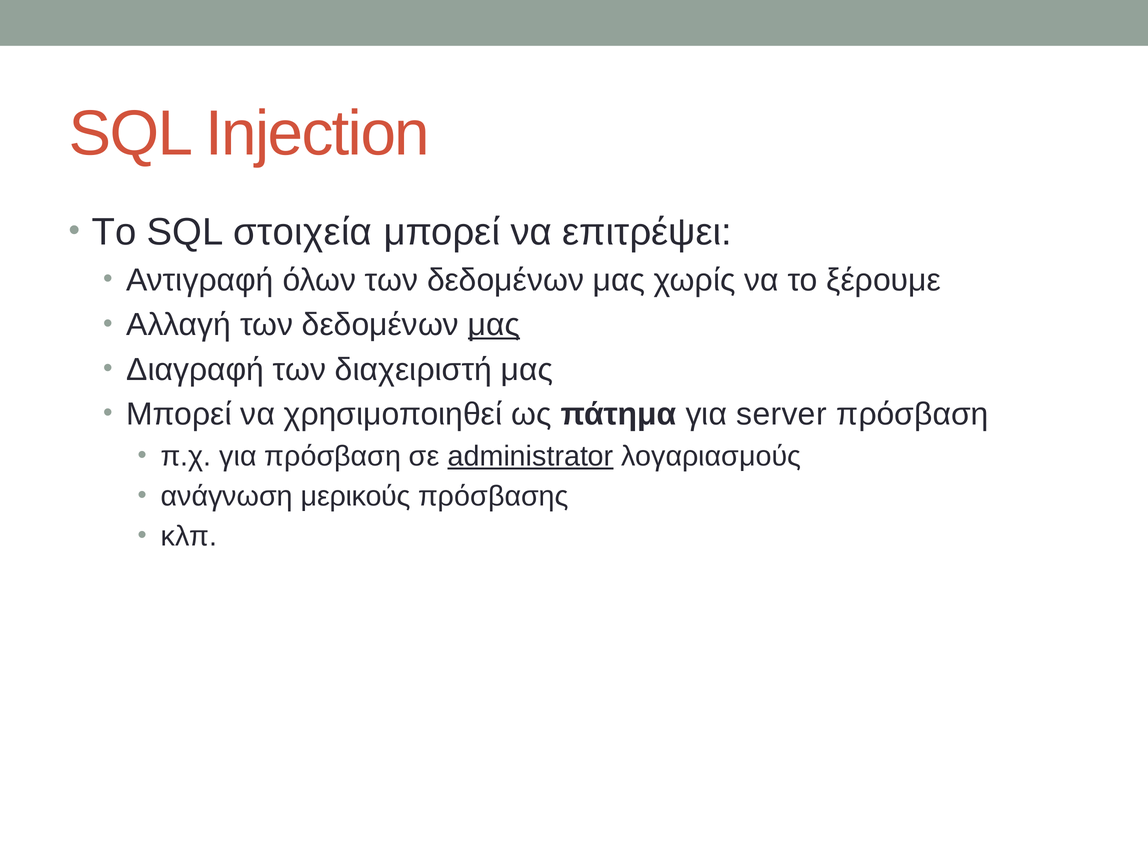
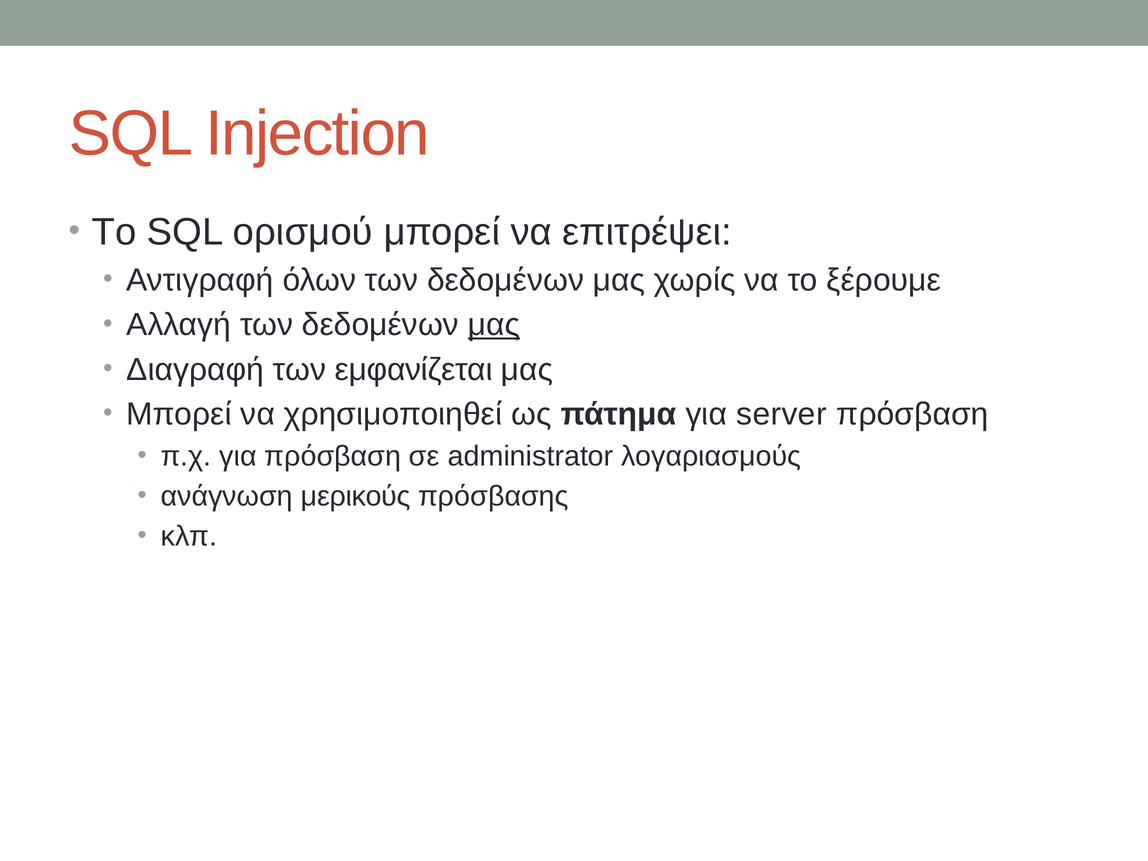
στοιχεία: στοιχεία -> ορισμού
διαχειριστή: διαχειριστή -> εμφανίζεται
administrator underline: present -> none
